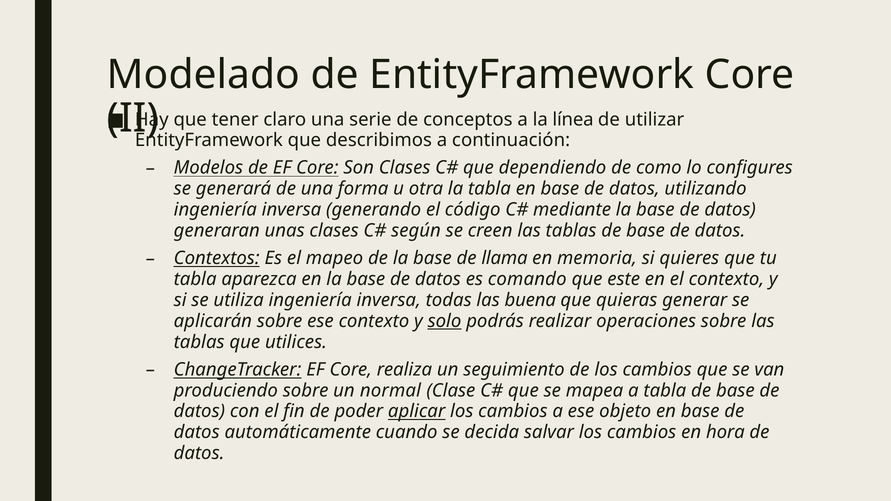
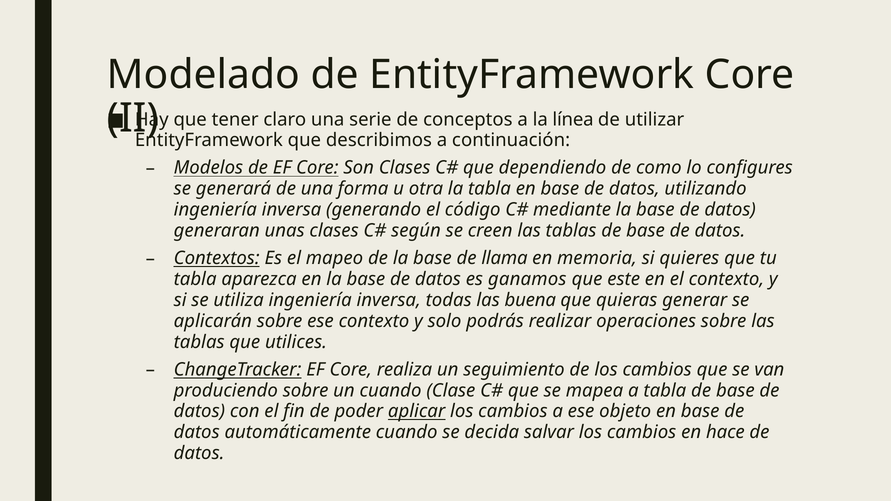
comando: comando -> ganamos
solo underline: present -> none
un normal: normal -> cuando
hora: hora -> hace
